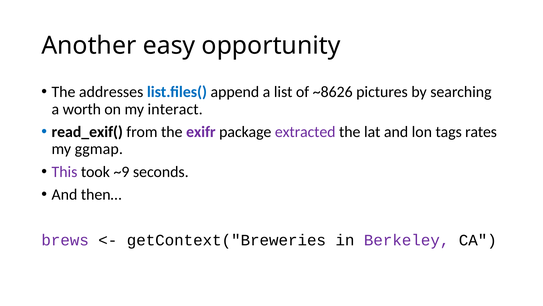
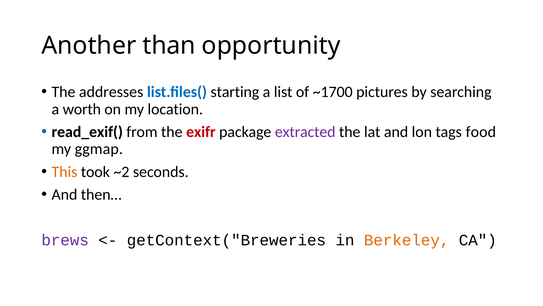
easy: easy -> than
append: append -> starting
~8626: ~8626 -> ~1700
interact: interact -> location
exifr colour: purple -> red
rates: rates -> food
This colour: purple -> orange
~9: ~9 -> ~2
Berkeley colour: purple -> orange
